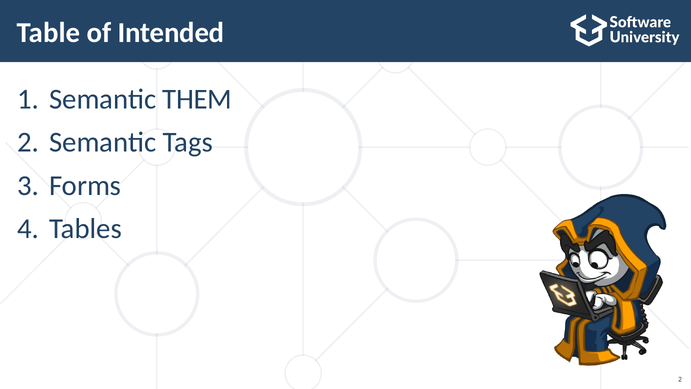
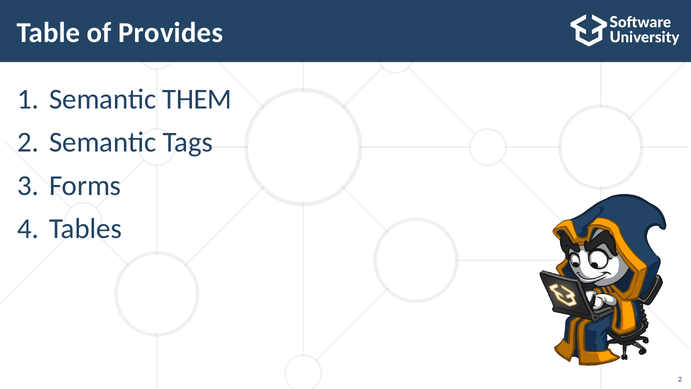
Intended: Intended -> Provides
